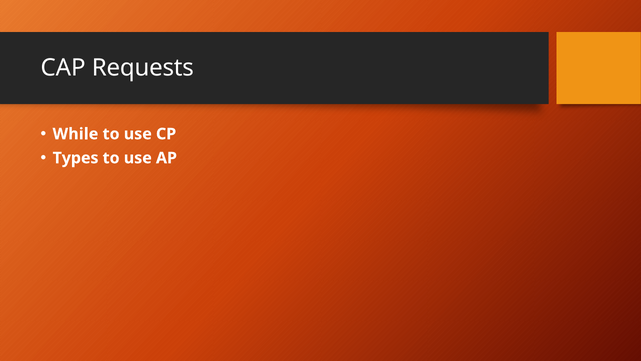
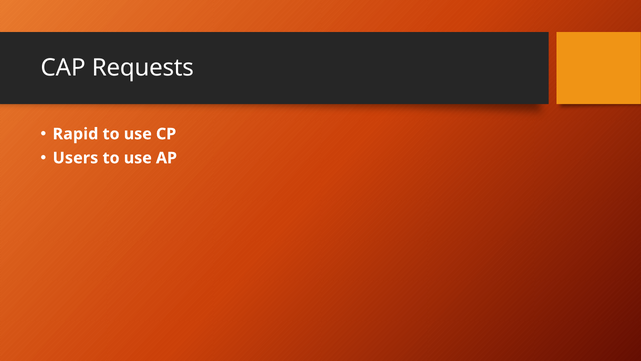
While: While -> Rapid
Types: Types -> Users
